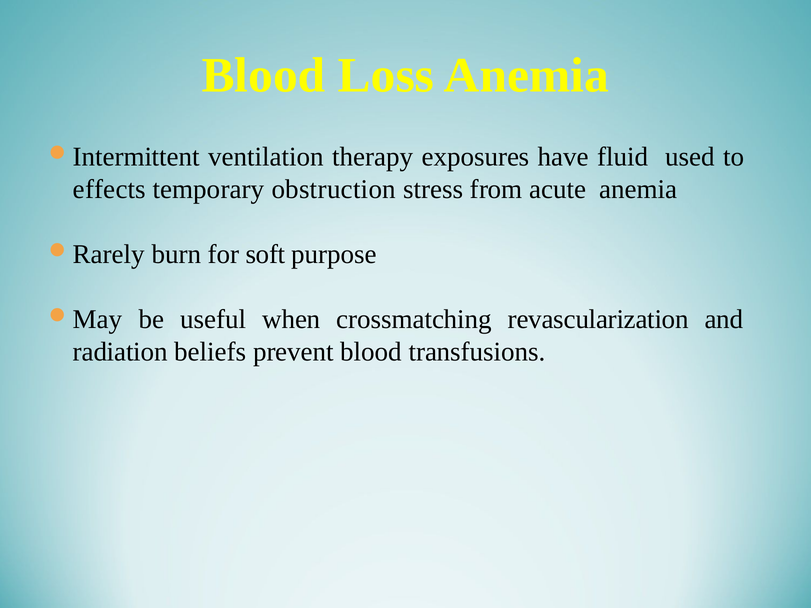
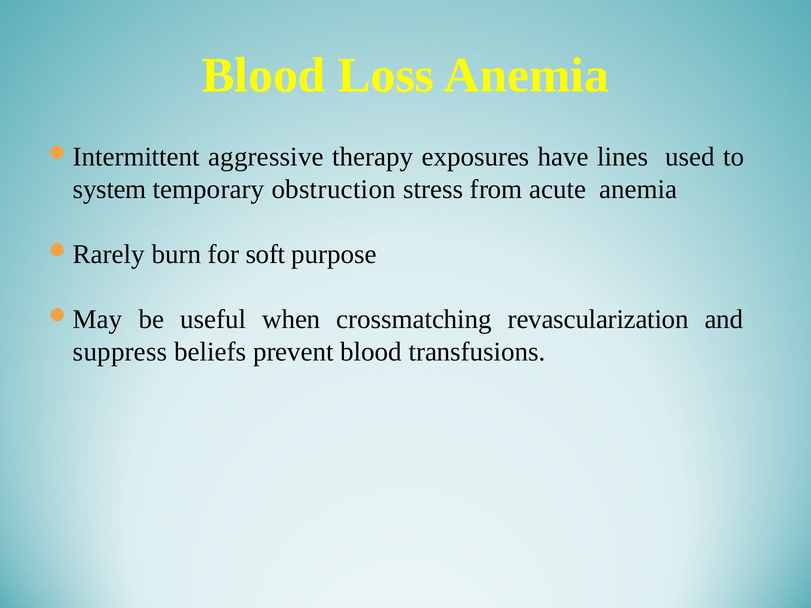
ventilation: ventilation -> aggressive
fluid: fluid -> lines
effects: effects -> system
radiation: radiation -> suppress
